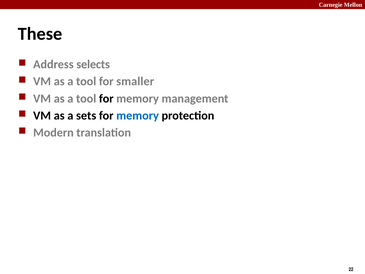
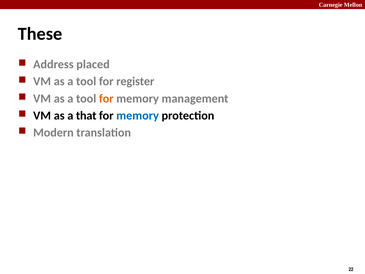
selects: selects -> placed
smaller: smaller -> register
for at (106, 98) colour: black -> orange
sets: sets -> that
